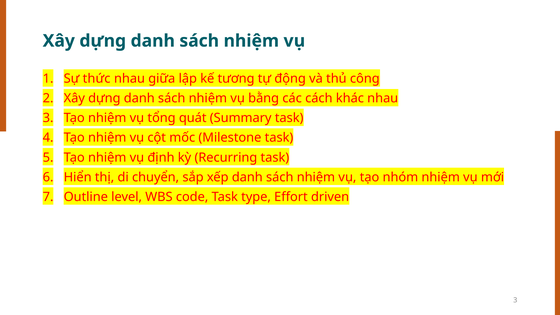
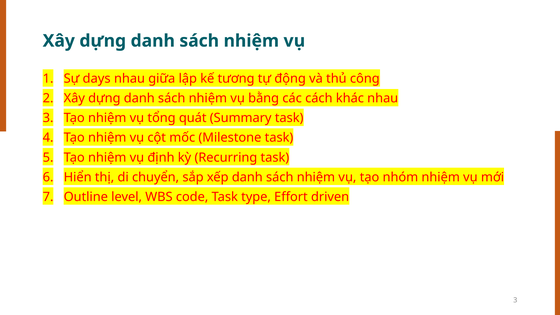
thức: thức -> days
